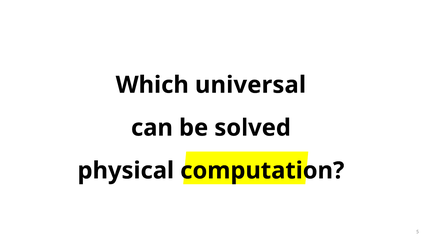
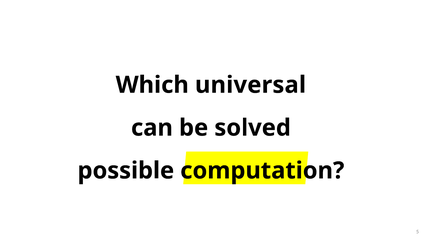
physical: physical -> possible
